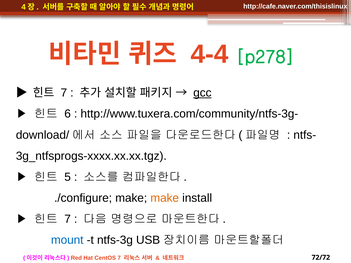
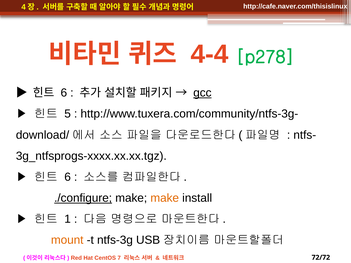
7 at (64, 93): 7 -> 6
6: 6 -> 5
5 at (68, 177): 5 -> 6
./configure underline: none -> present
7 at (68, 219): 7 -> 1
mount colour: blue -> orange
